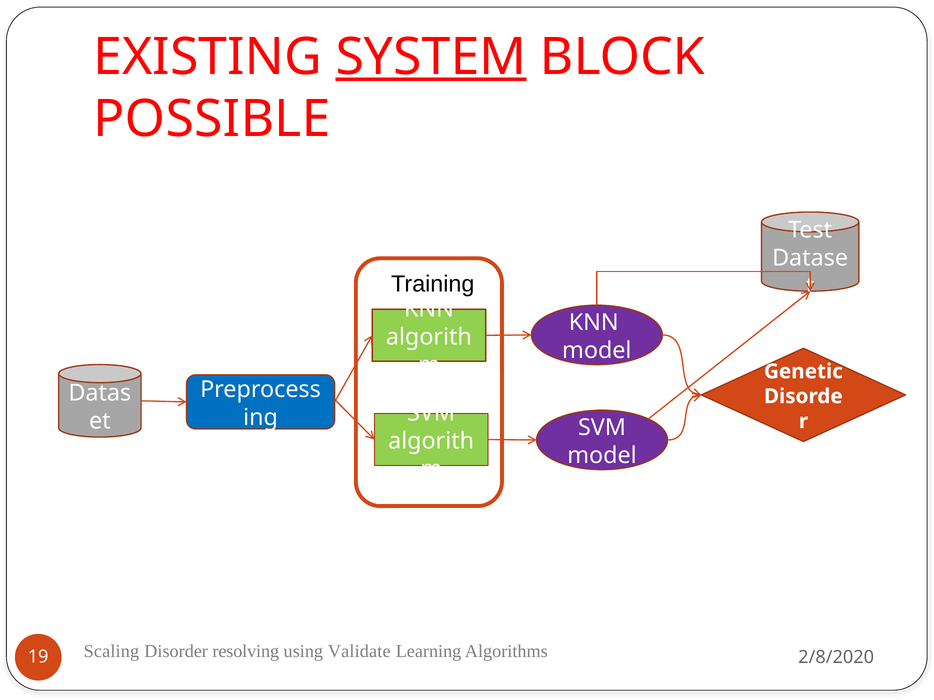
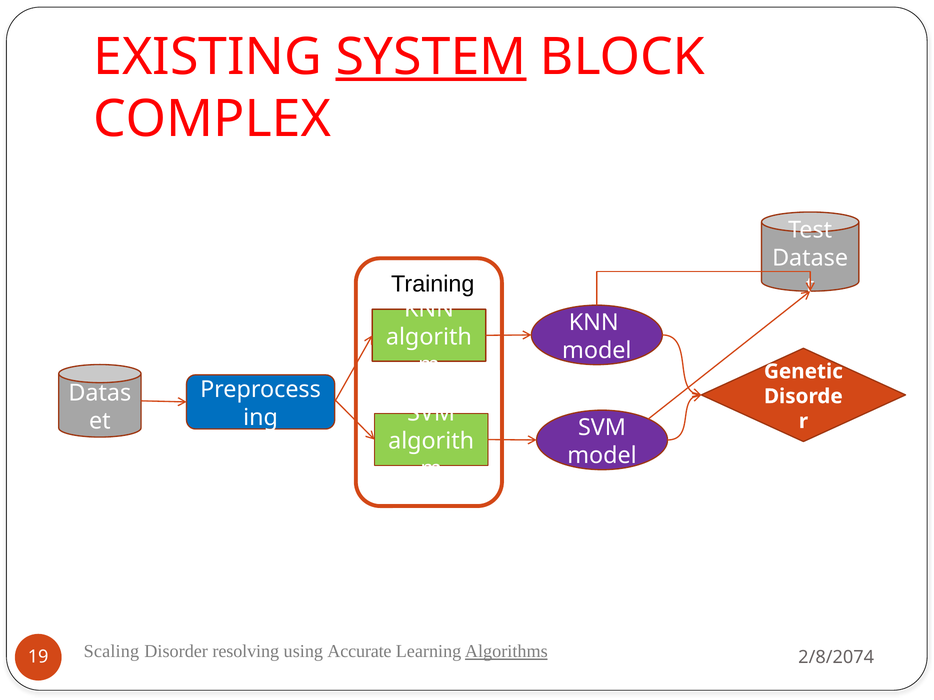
POSSIBLE: POSSIBLE -> COMPLEX
Validate: Validate -> Accurate
Algorithms underline: none -> present
2/8/2020: 2/8/2020 -> 2/8/2074
